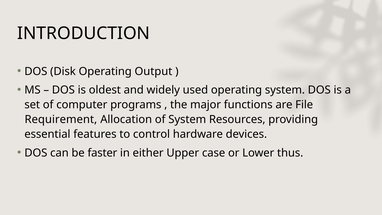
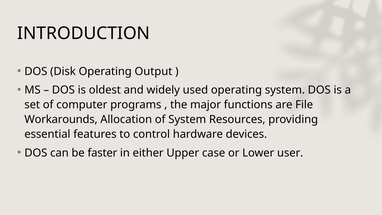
Requirement: Requirement -> Workarounds
thus: thus -> user
